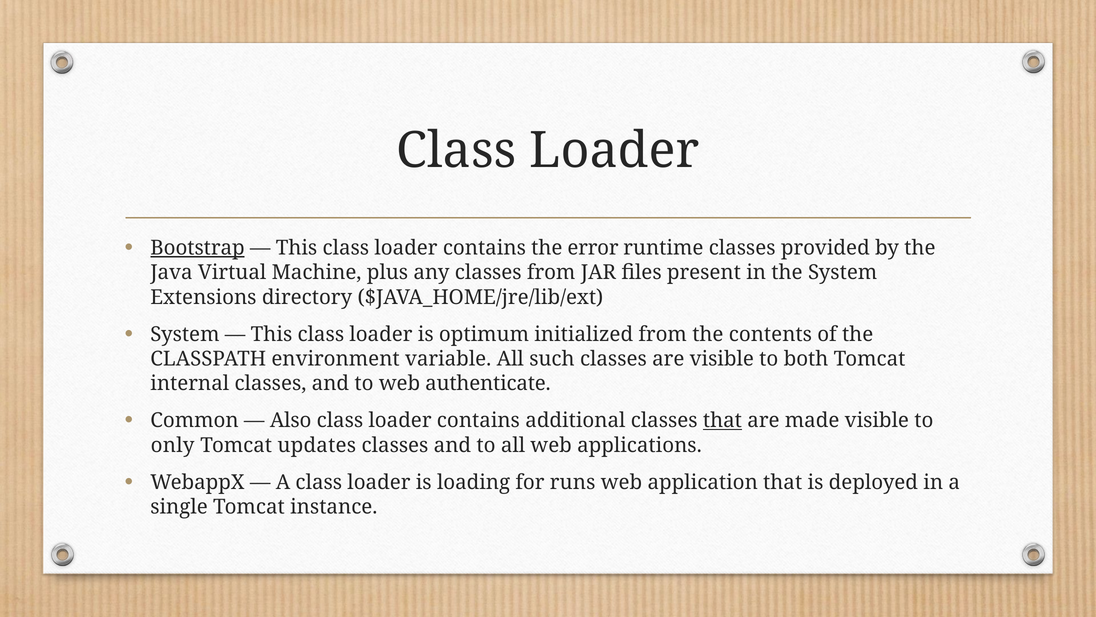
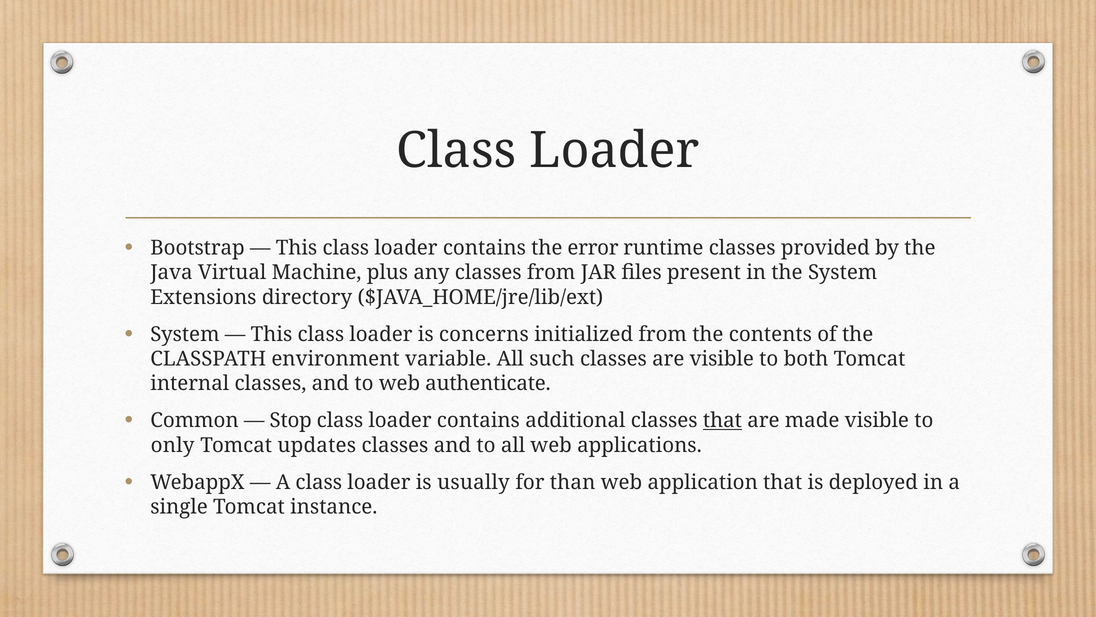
Bootstrap underline: present -> none
optimum: optimum -> concerns
Also: Also -> Stop
loading: loading -> usually
runs: runs -> than
